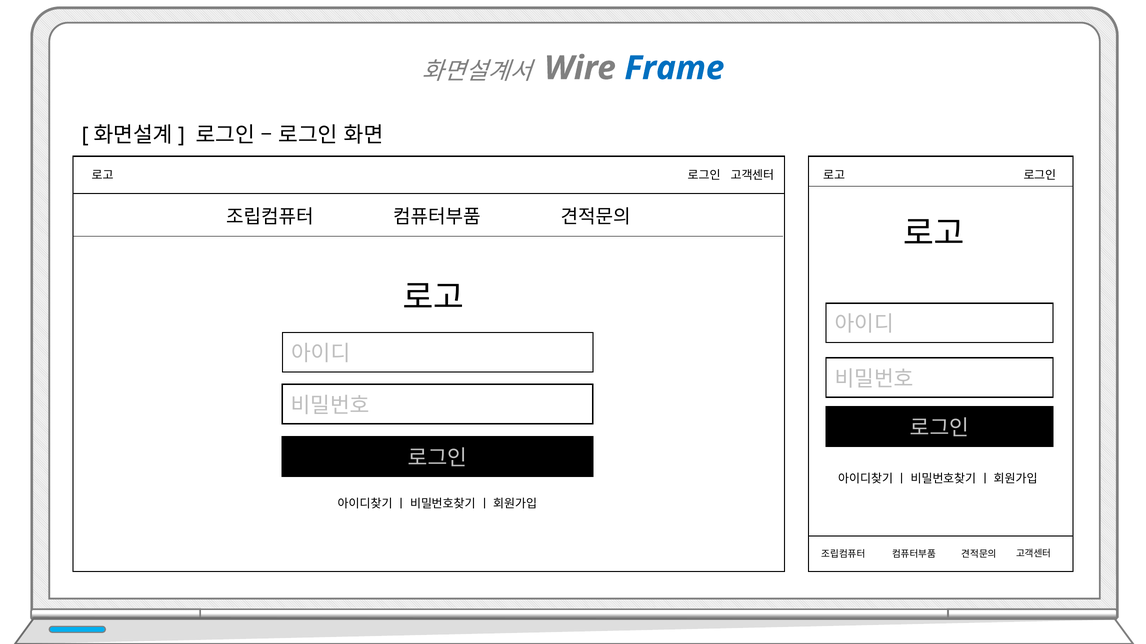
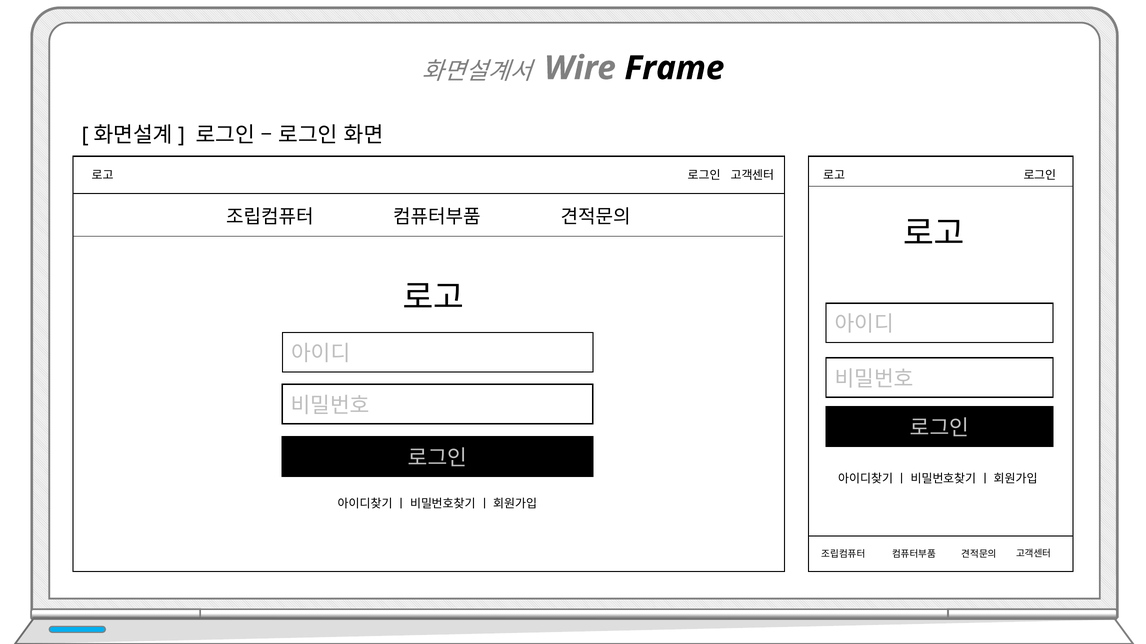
Frame colour: blue -> black
